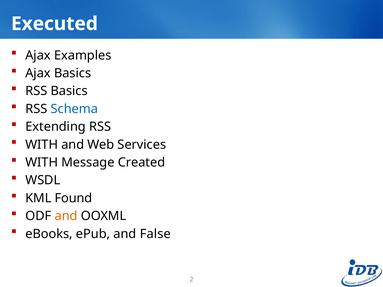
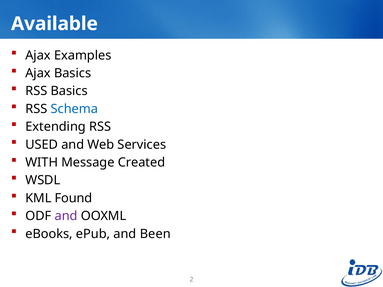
Executed: Executed -> Available
WITH at (42, 145): WITH -> USED
and at (66, 216) colour: orange -> purple
False: False -> Been
